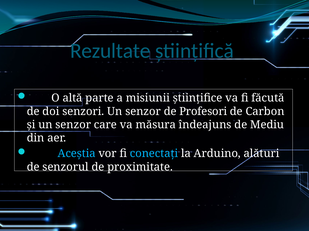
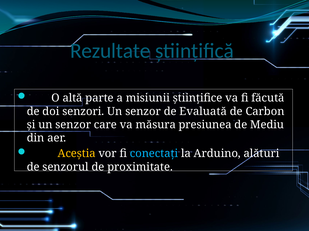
Profesori: Profesori -> Evaluată
îndeajuns: îndeajuns -> presiunea
Aceștia colour: light blue -> yellow
